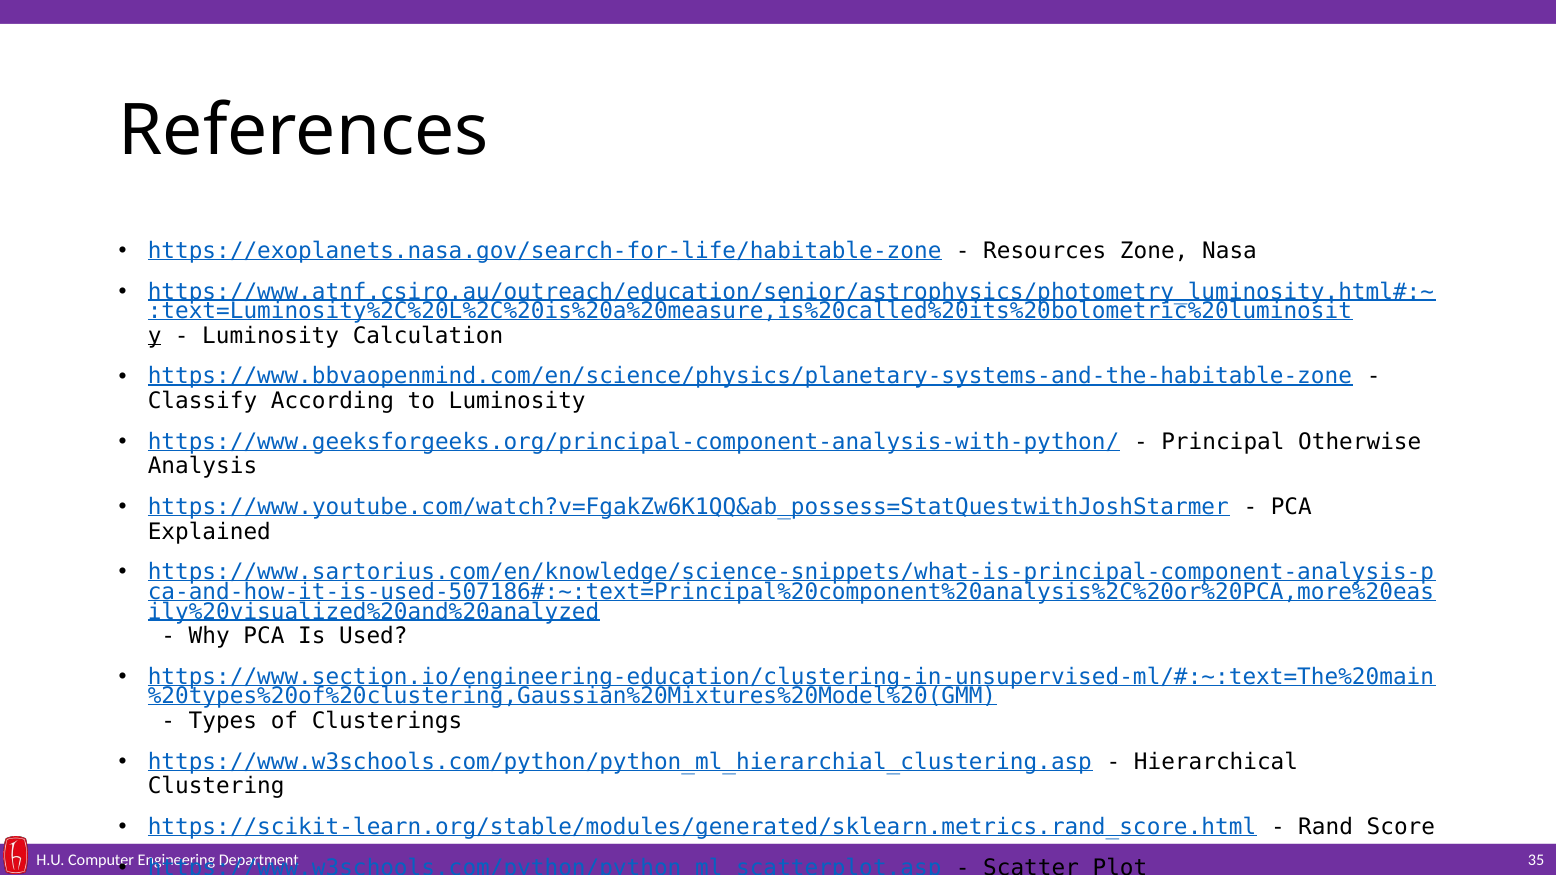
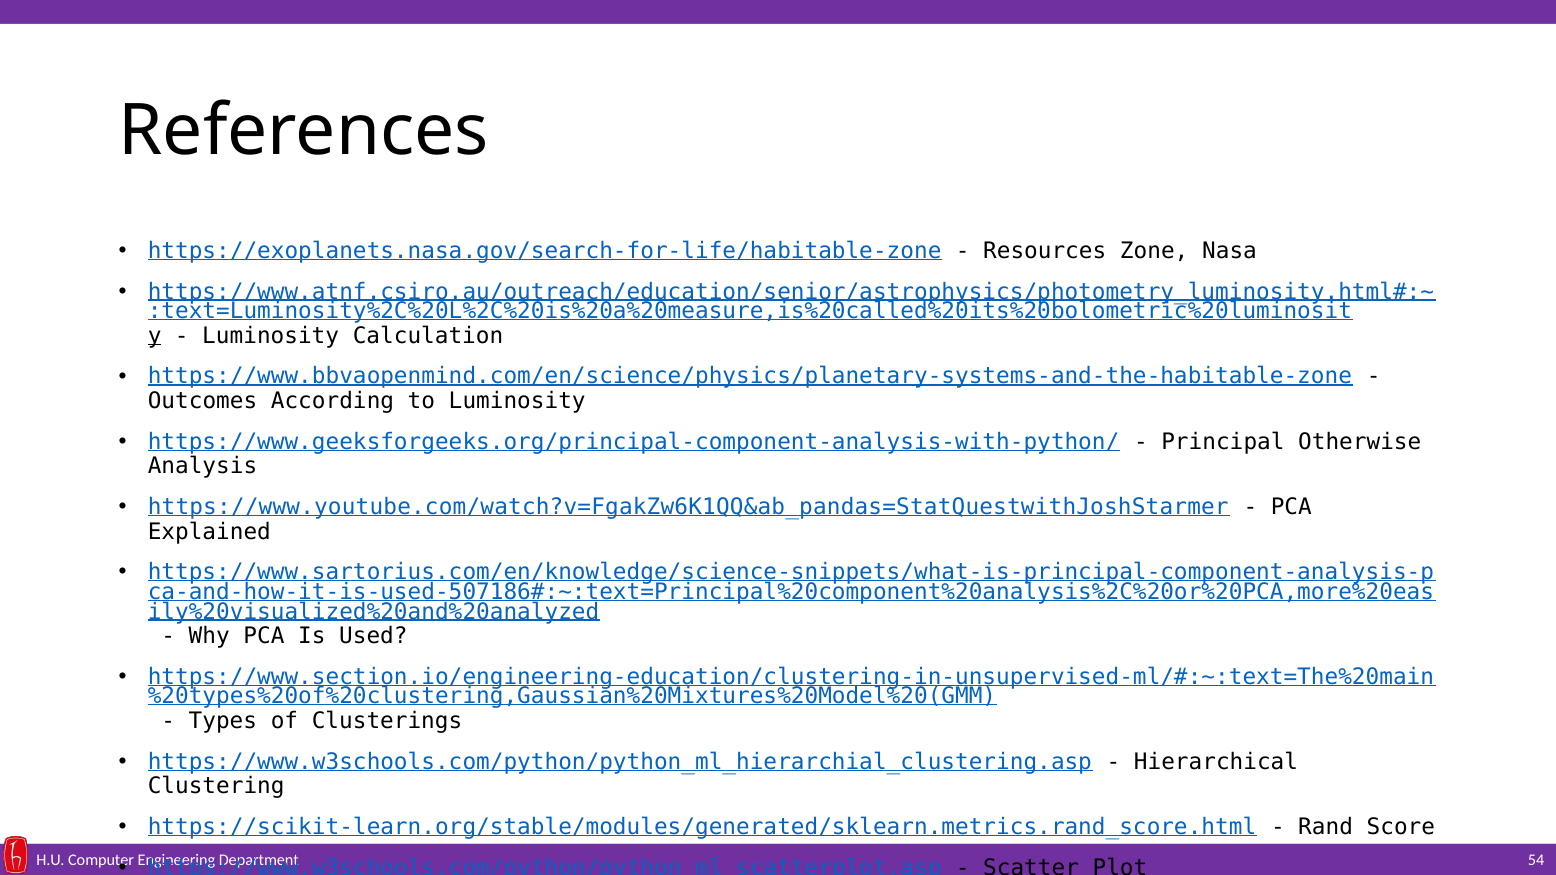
Classify: Classify -> Outcomes
https://www.youtube.com/watch?v=FgakZw6K1QQ&ab_possess=StatQuestwithJoshStarmer: https://www.youtube.com/watch?v=FgakZw6K1QQ&ab_possess=StatQuestwithJoshStarmer -> https://www.youtube.com/watch?v=FgakZw6K1QQ&ab_pandas=StatQuestwithJoshStarmer
35: 35 -> 54
